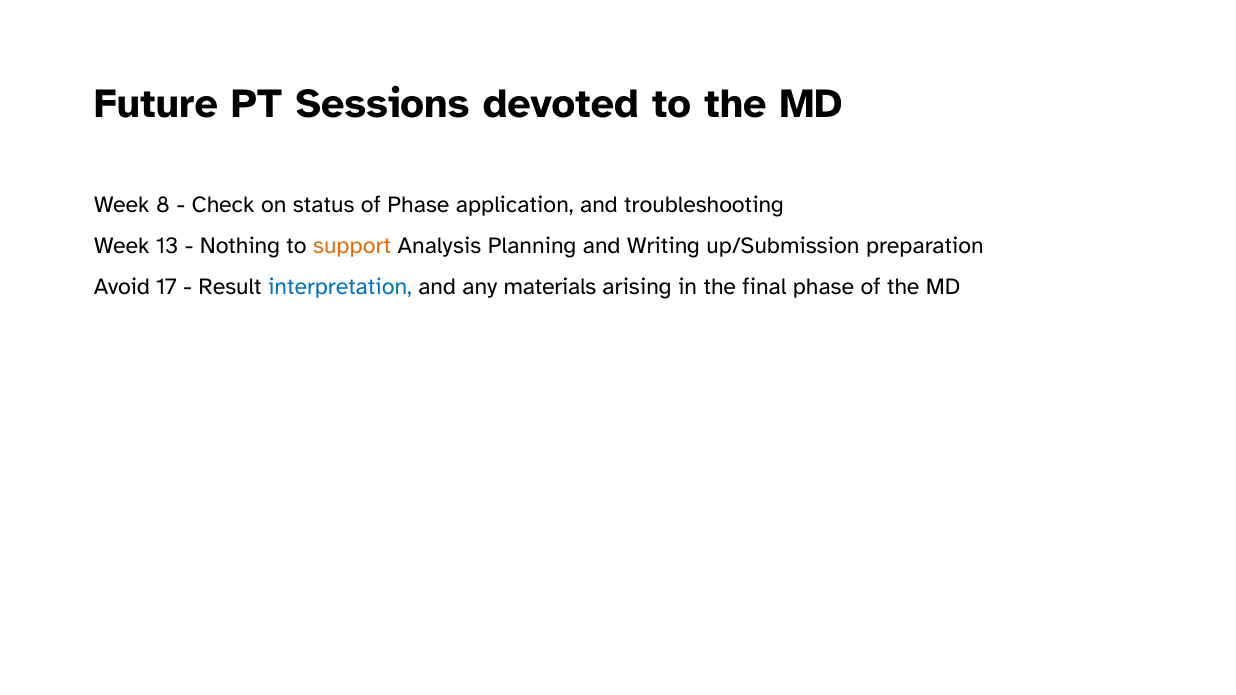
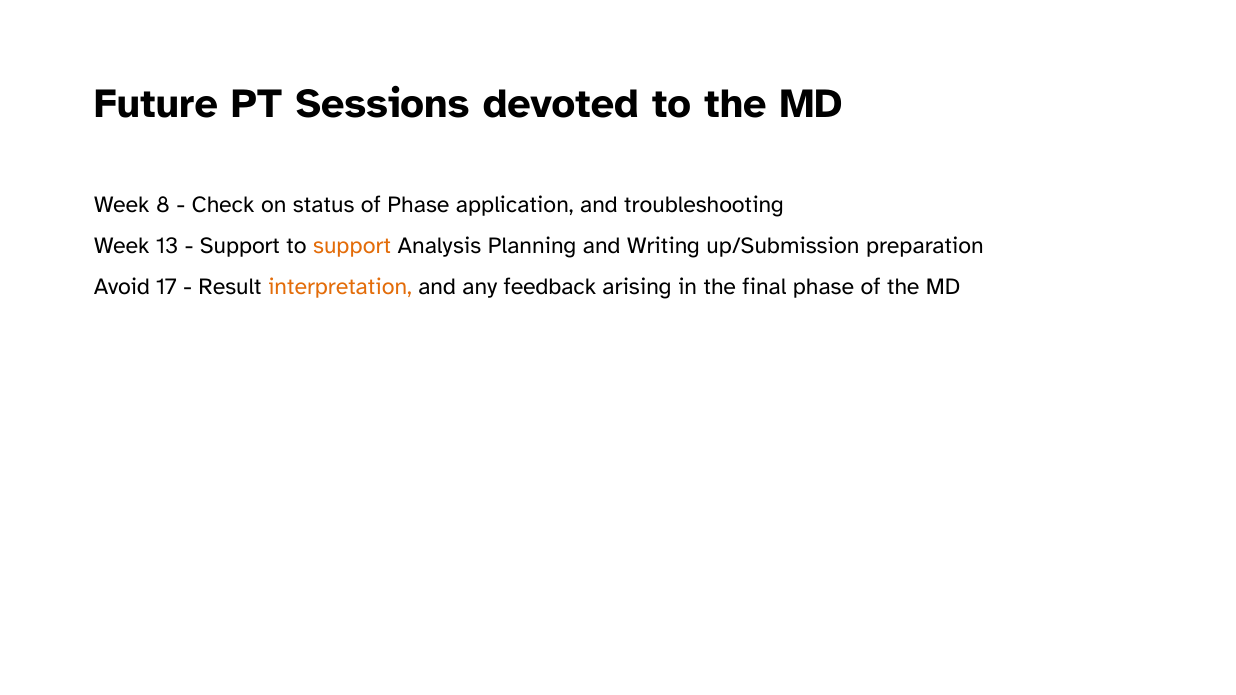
Nothing at (240, 246): Nothing -> Support
interpretation colour: blue -> orange
materials: materials -> feedback
